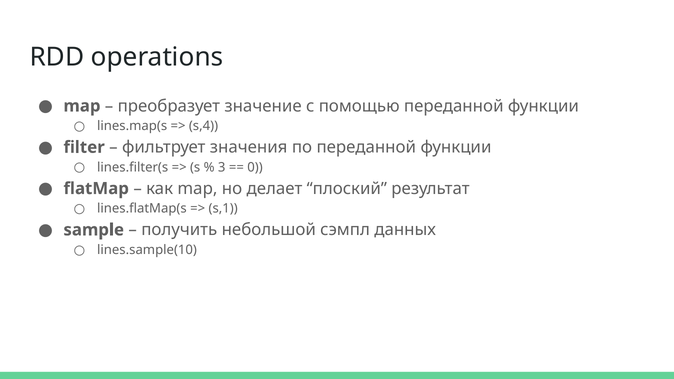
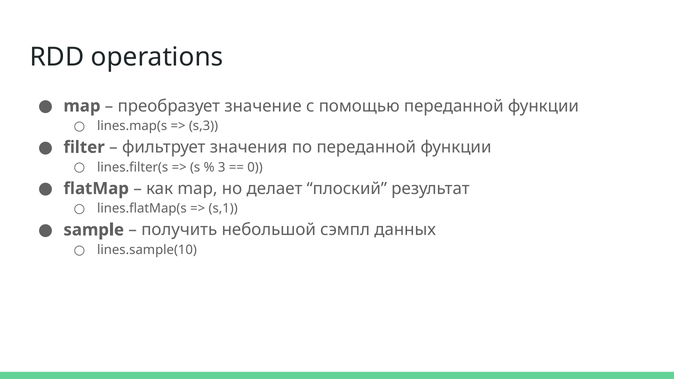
s,4: s,4 -> s,3
